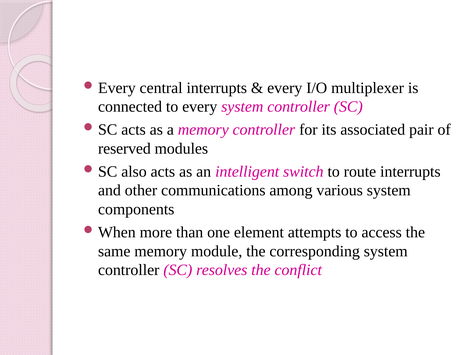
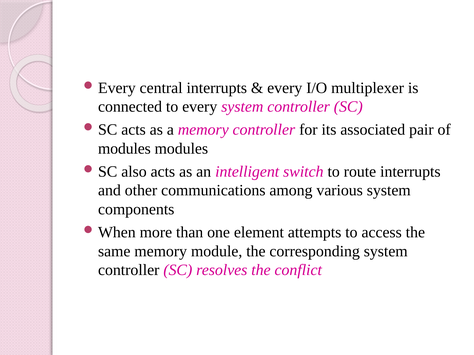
reserved at (124, 149): reserved -> modules
